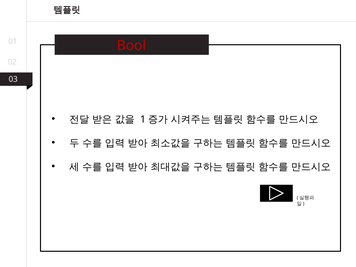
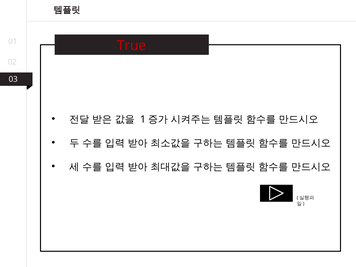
Bool: Bool -> True
